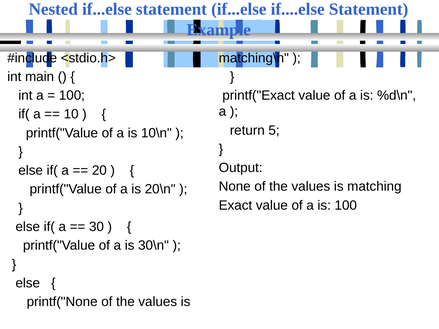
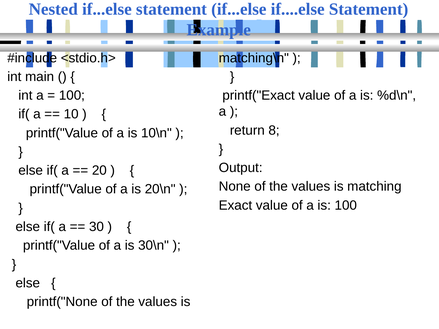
5: 5 -> 8
